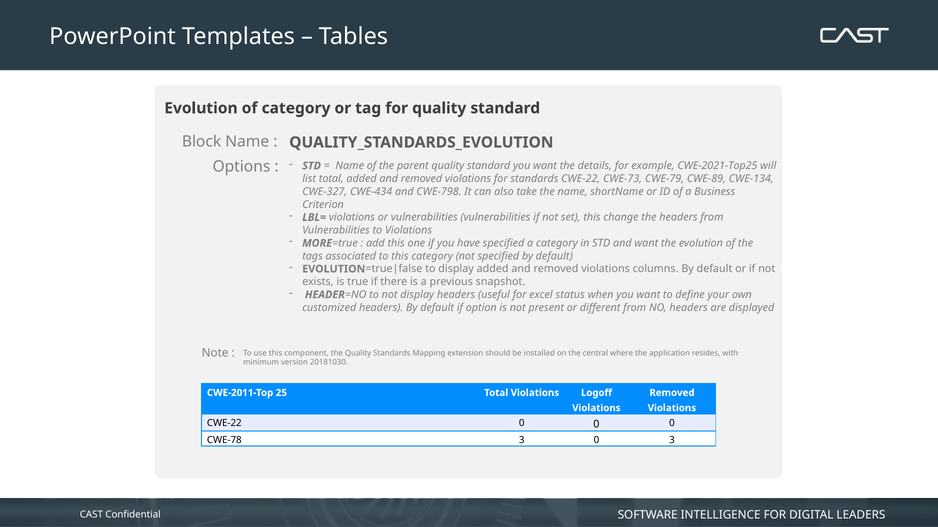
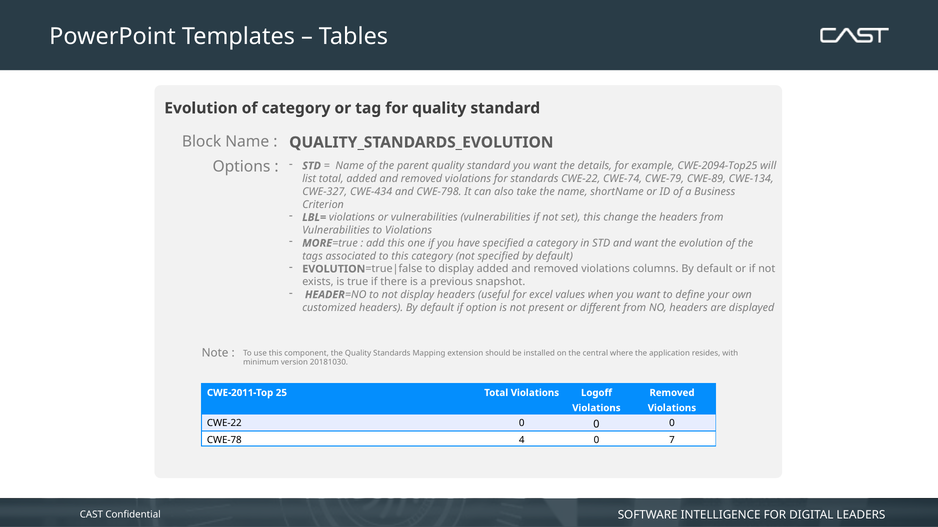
CWE-2021-Top25: CWE-2021-Top25 -> CWE-2094-Top25
CWE-73: CWE-73 -> CWE-74
status: status -> values
CWE-78 3: 3 -> 4
0 3: 3 -> 7
